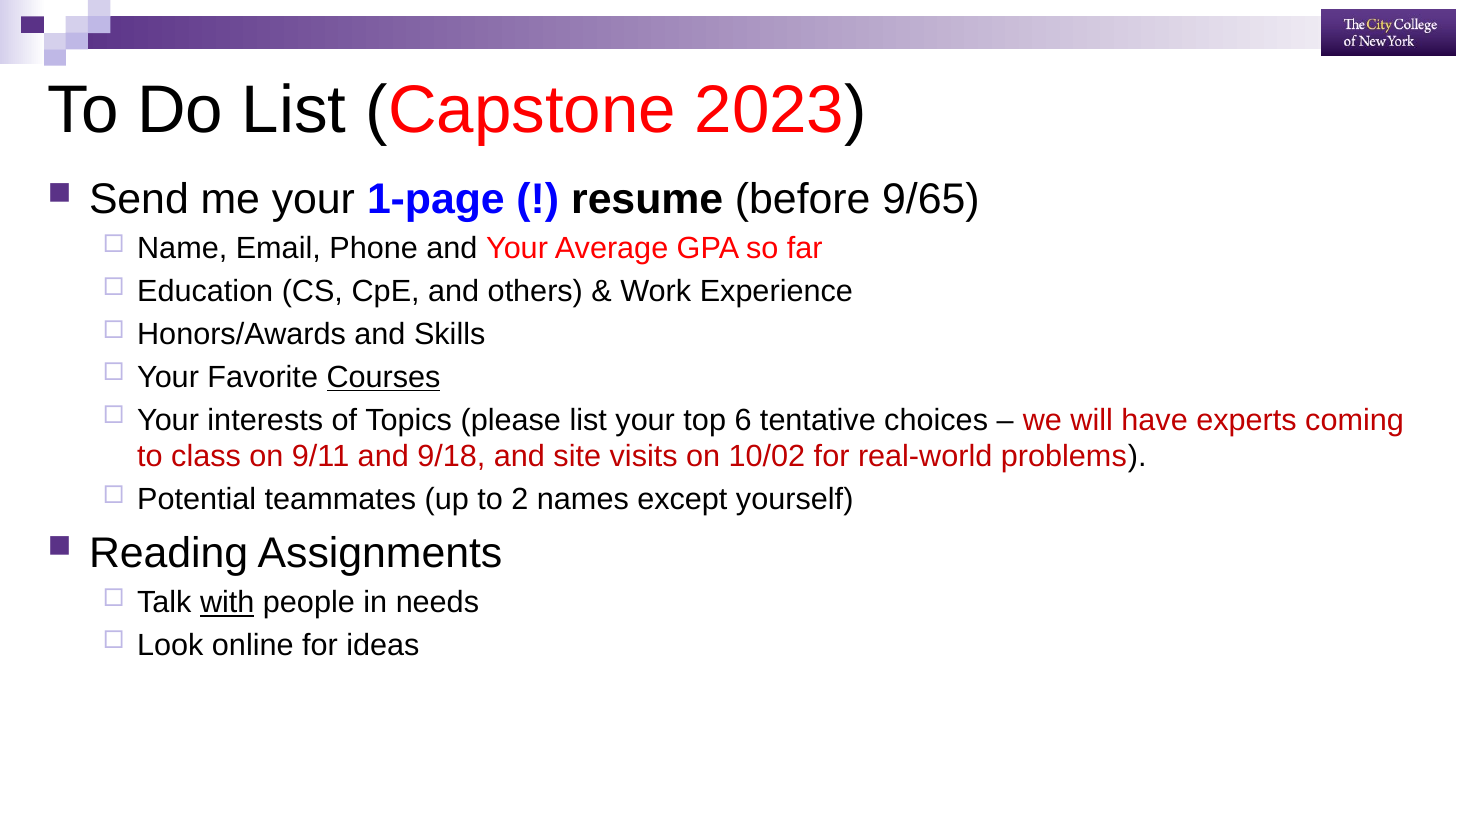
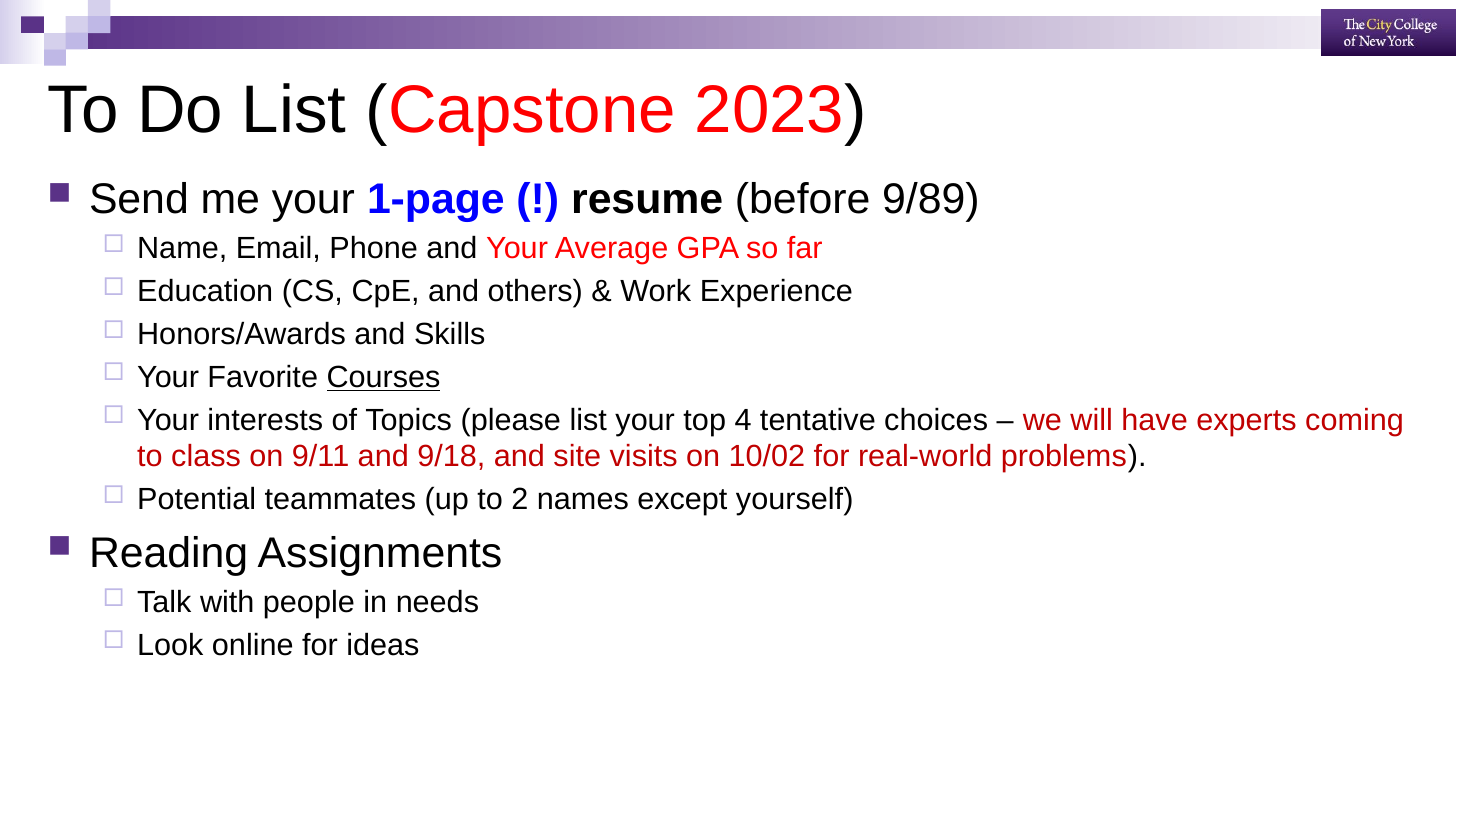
9/65: 9/65 -> 9/89
6: 6 -> 4
with underline: present -> none
